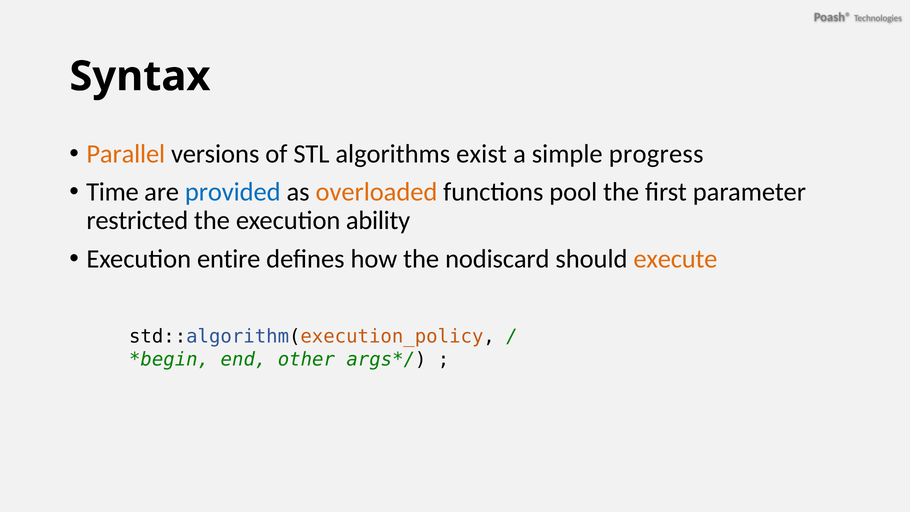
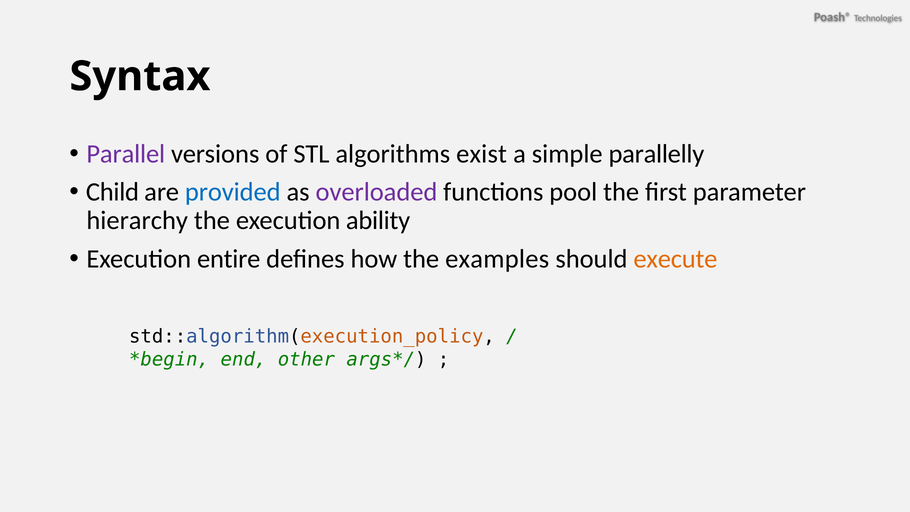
Parallel colour: orange -> purple
progress: progress -> parallelly
Time: Time -> Child
overloaded colour: orange -> purple
restricted: restricted -> hierarchy
nodiscard: nodiscard -> examples
